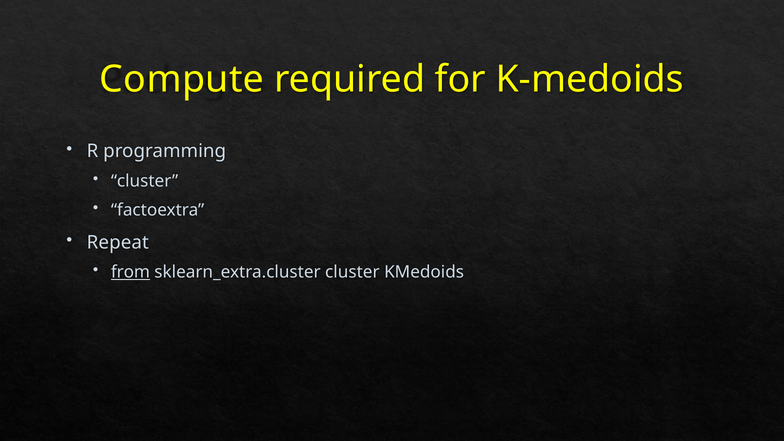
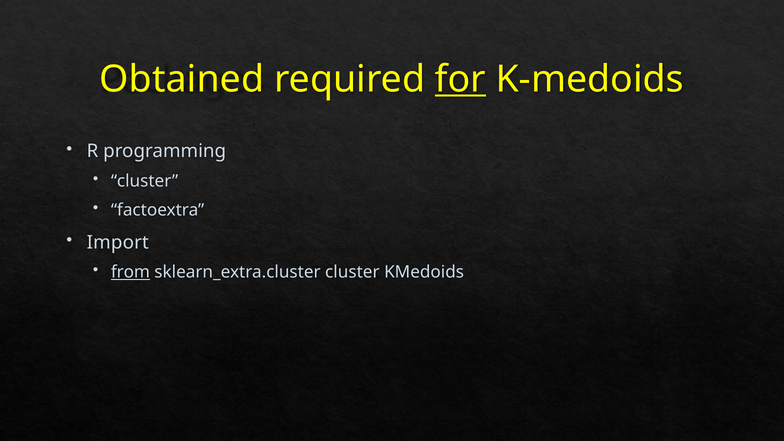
Compute: Compute -> Obtained
for underline: none -> present
Repeat: Repeat -> Import
